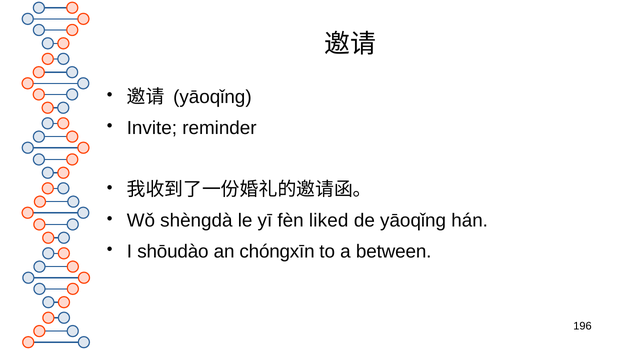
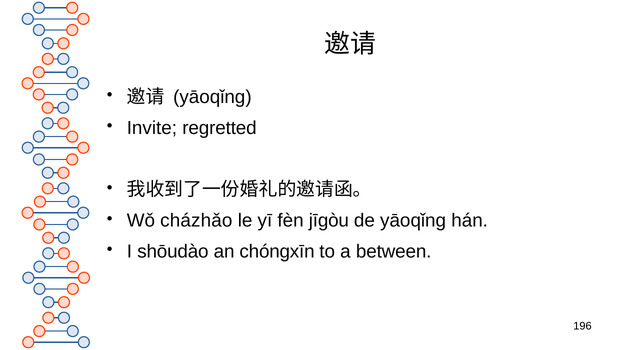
reminder: reminder -> regretted
shèngdà: shèngdà -> cházhǎo
liked: liked -> jīgòu
